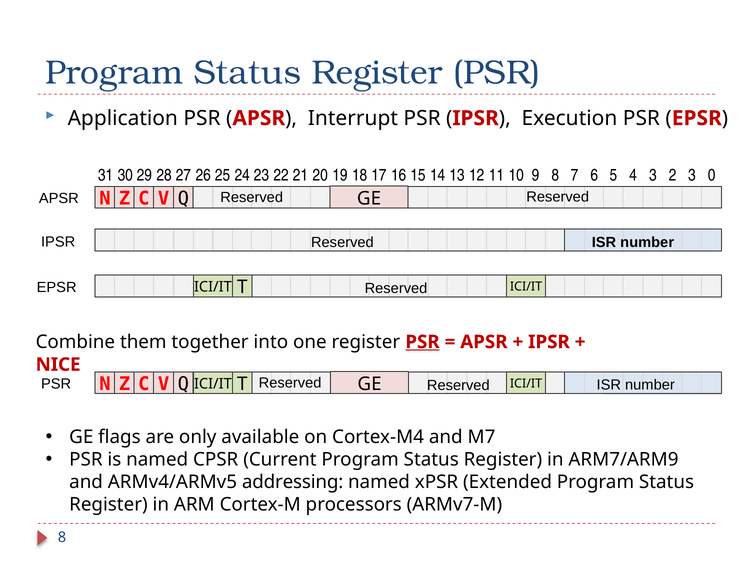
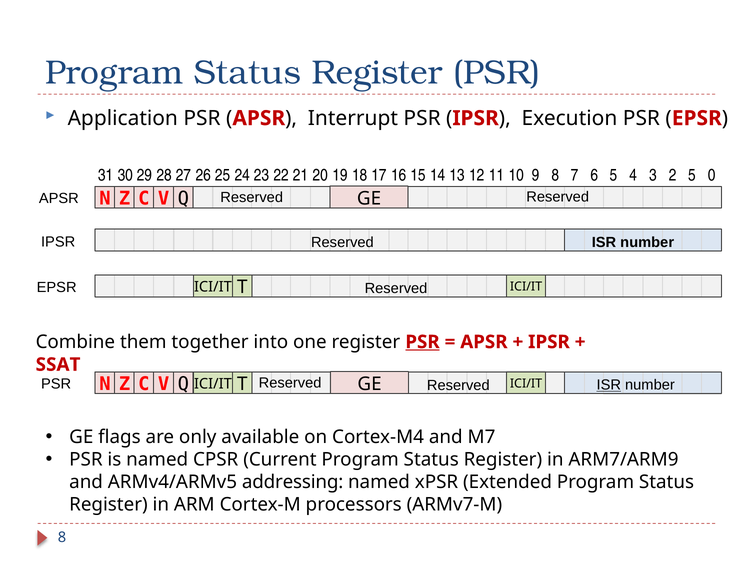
2 3: 3 -> 5
NICE: NICE -> SSAT
ISR at (609, 385) underline: none -> present
